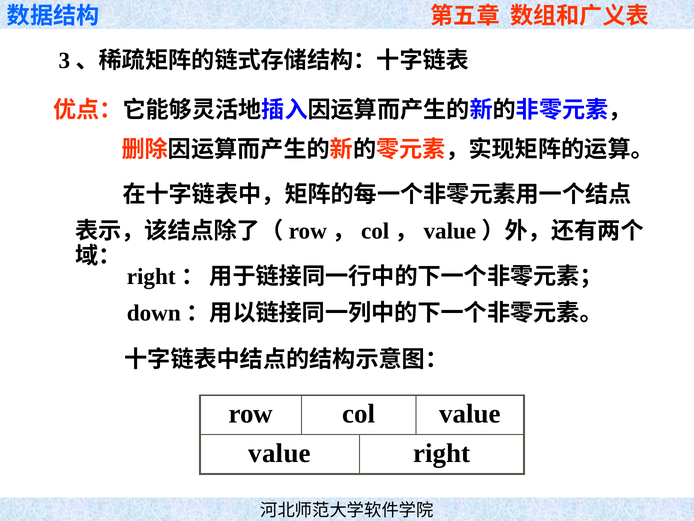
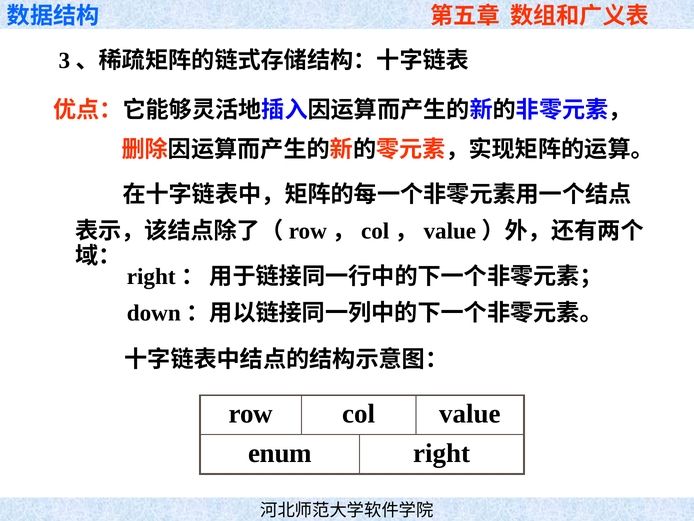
value at (280, 453): value -> enum
